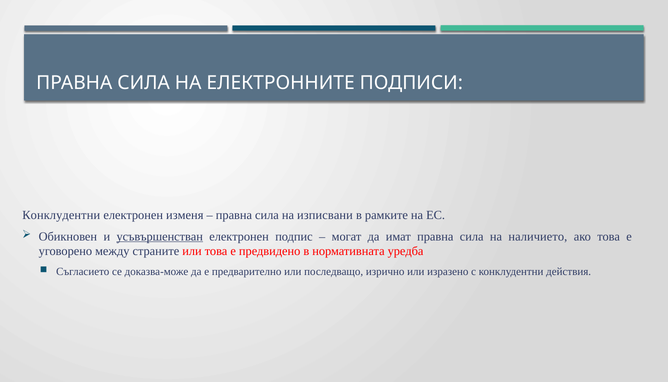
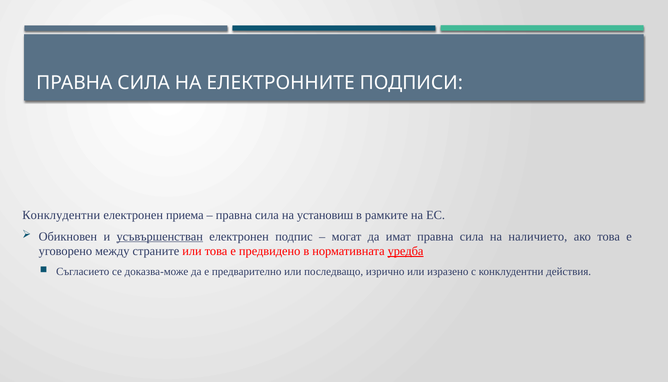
изменя: изменя -> приема
изписвани: изписвани -> установиш
уредба underline: none -> present
